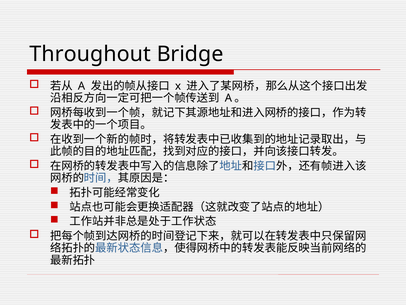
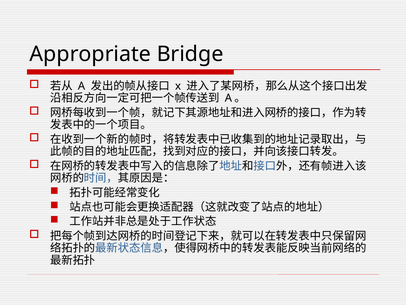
Throughout: Throughout -> Appropriate
